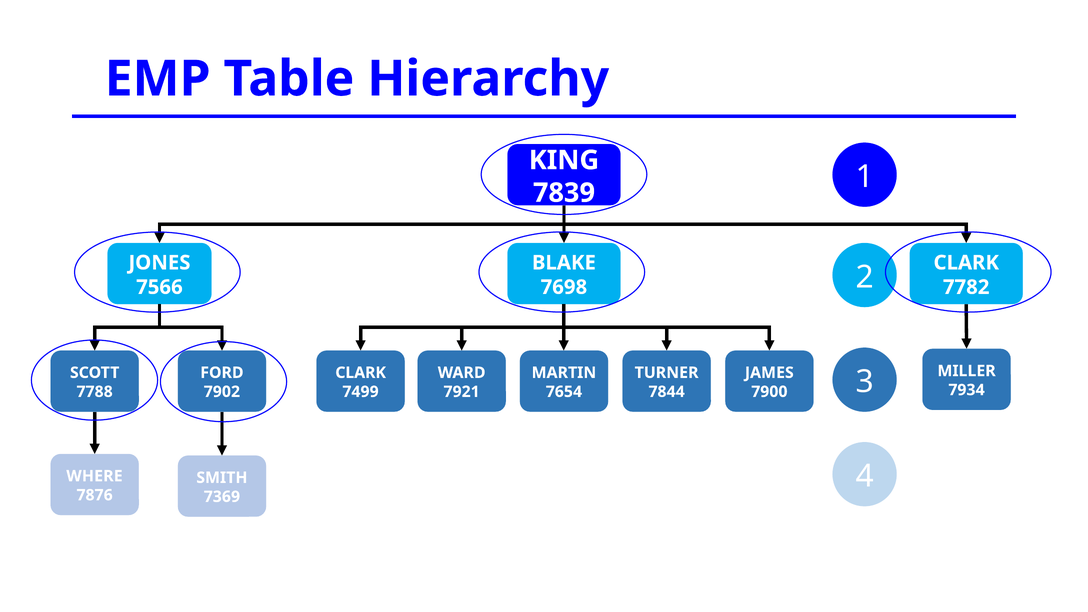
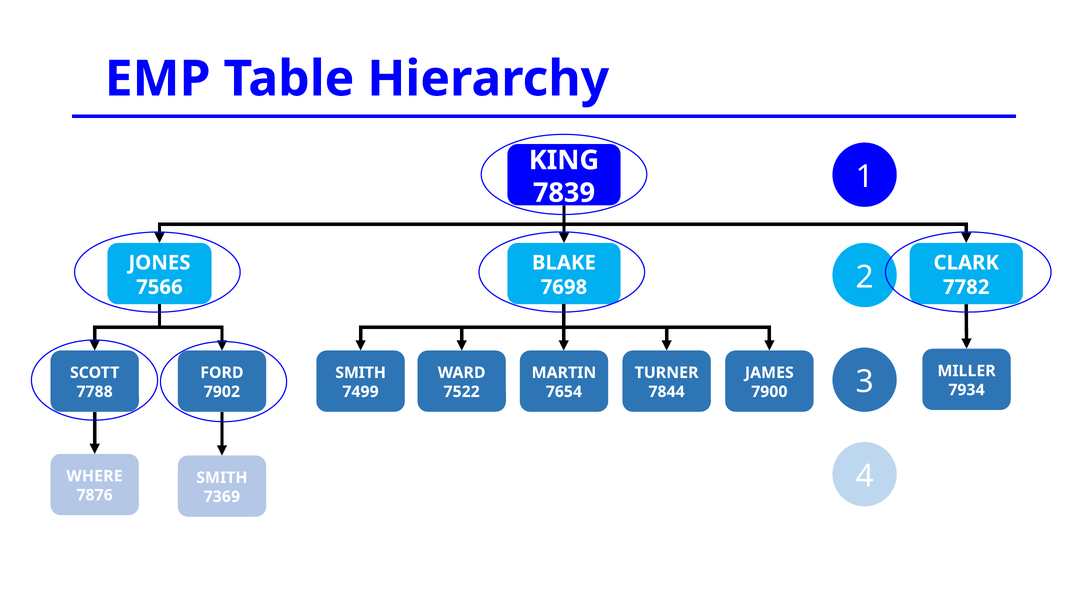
CLARK at (361, 373): CLARK -> SMITH
7921: 7921 -> 7522
